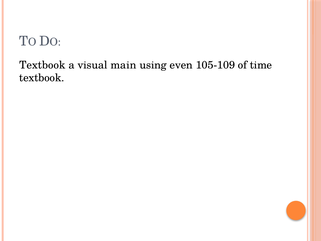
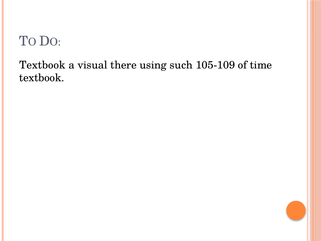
main: main -> there
even: even -> such
